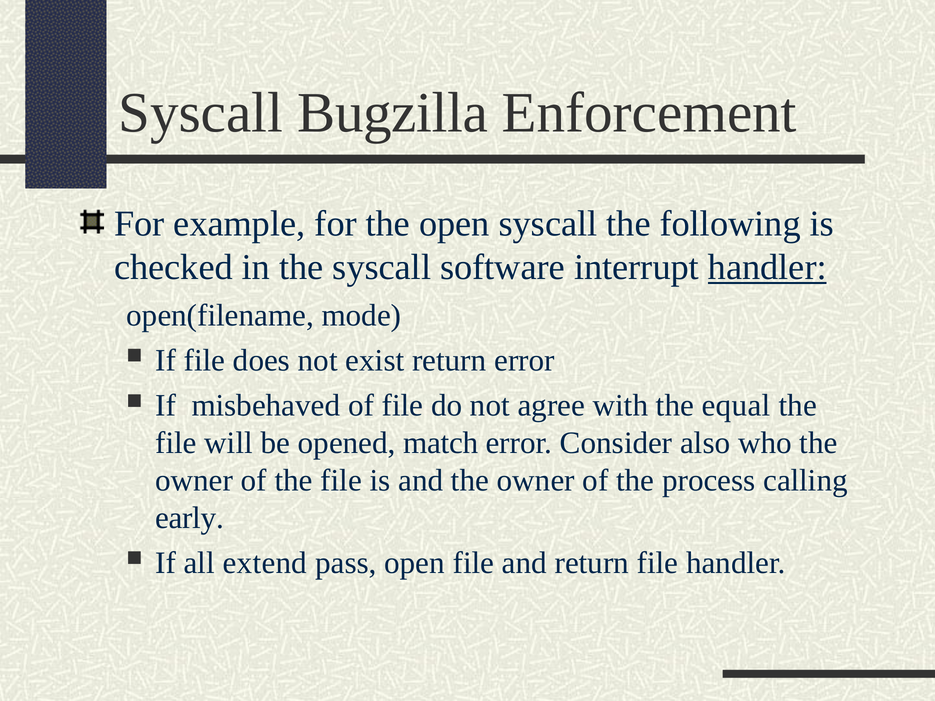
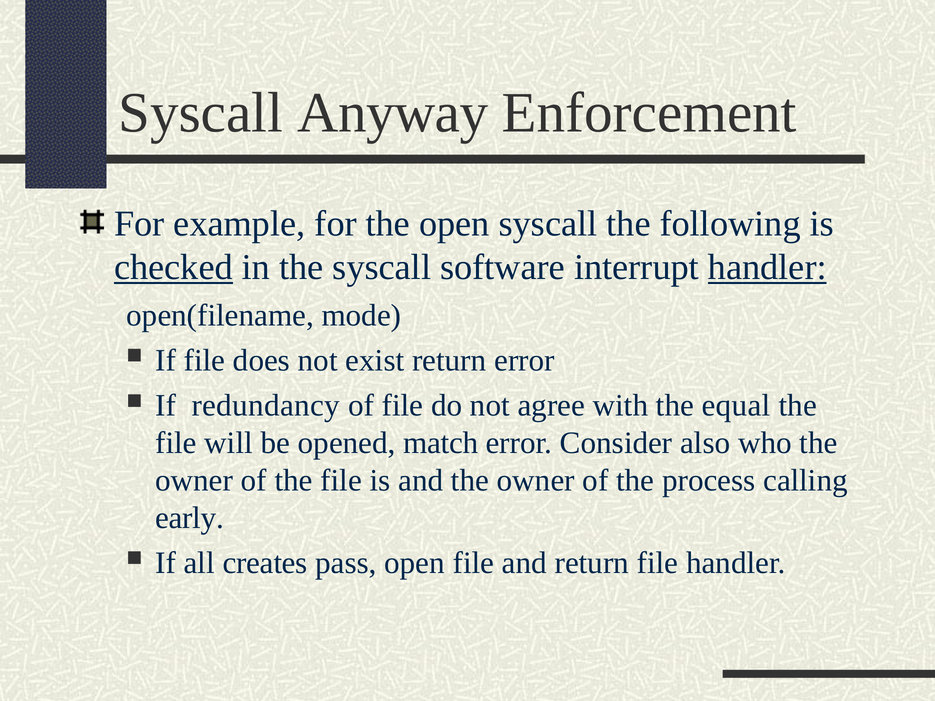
Bugzilla: Bugzilla -> Anyway
checked underline: none -> present
misbehaved: misbehaved -> redundancy
extend: extend -> creates
